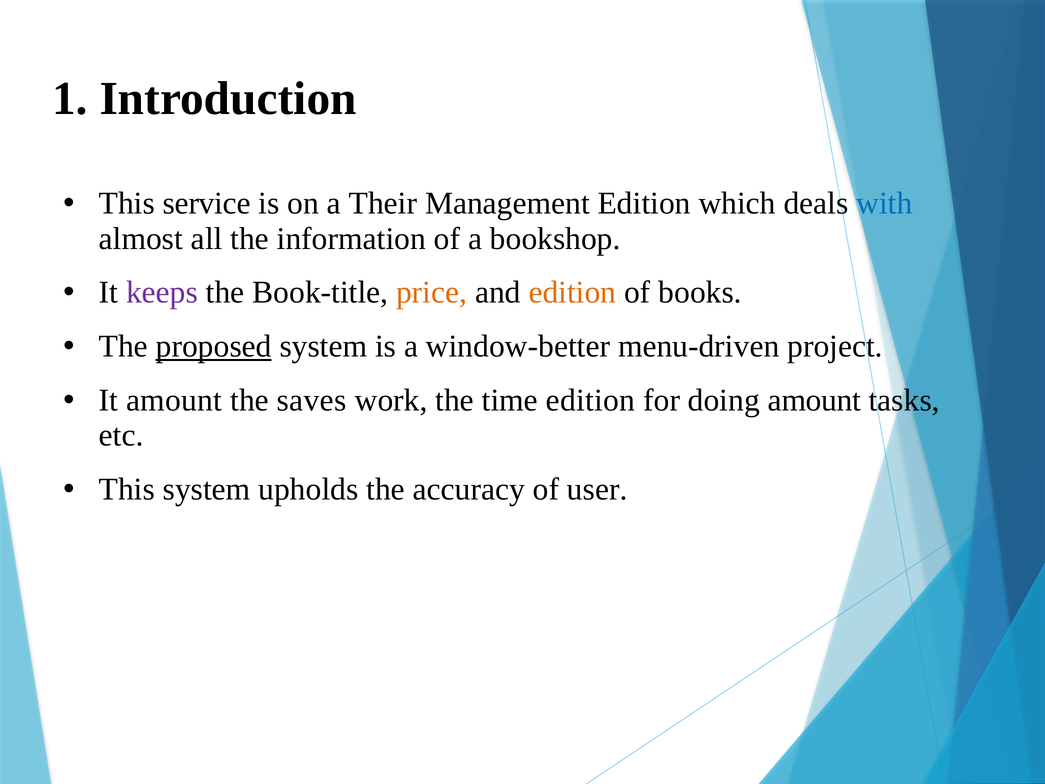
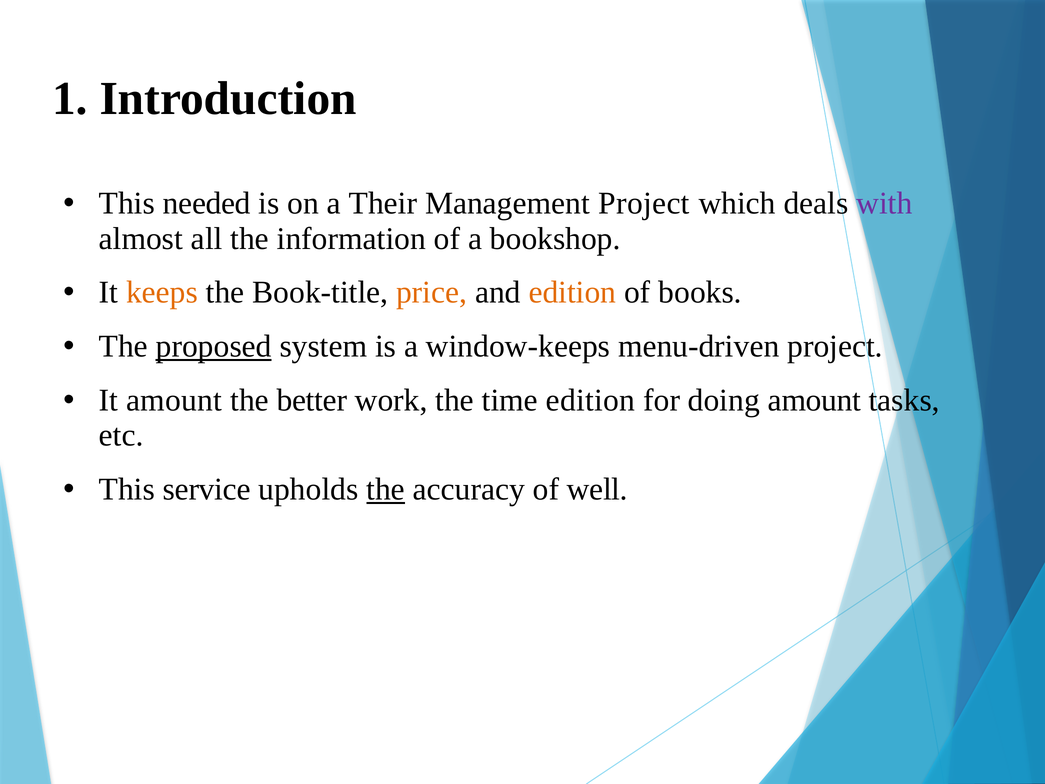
service: service -> needed
Management Edition: Edition -> Project
with colour: blue -> purple
keeps colour: purple -> orange
window-better: window-better -> window-keeps
saves: saves -> better
This system: system -> service
the at (386, 489) underline: none -> present
user: user -> well
